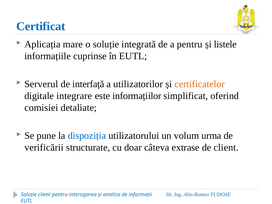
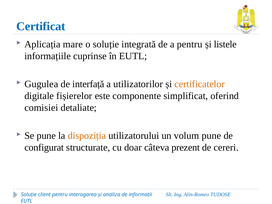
Serverul: Serverul -> Gugulea
integrare: integrare -> fișierelor
informațiilor: informațiilor -> componente
dispoziția colour: blue -> orange
volum urma: urma -> pune
verificării: verificării -> configurat
extrase: extrase -> prezent
de client: client -> cereri
